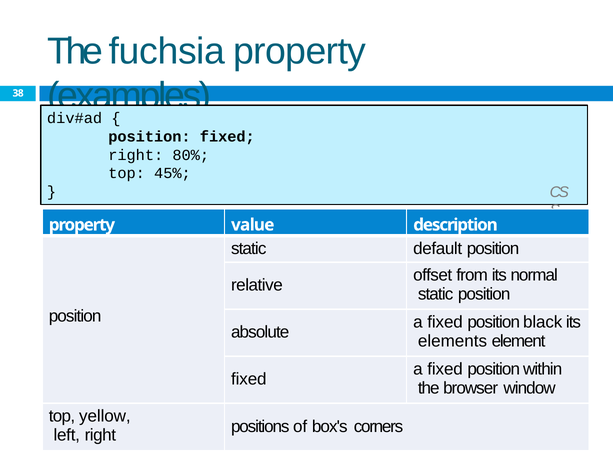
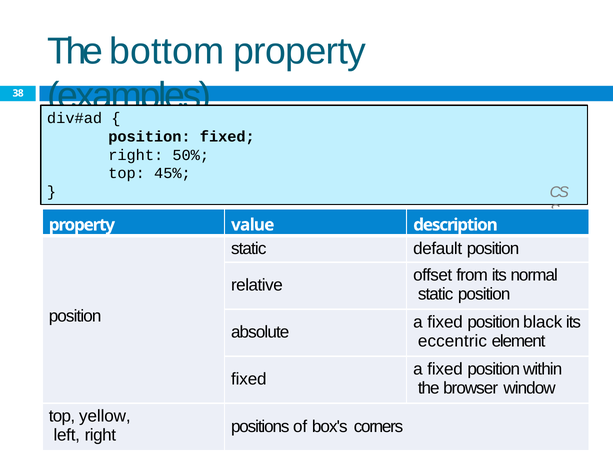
fuchsia: fuchsia -> bottom
80%: 80% -> 50%
elements: elements -> eccentric
